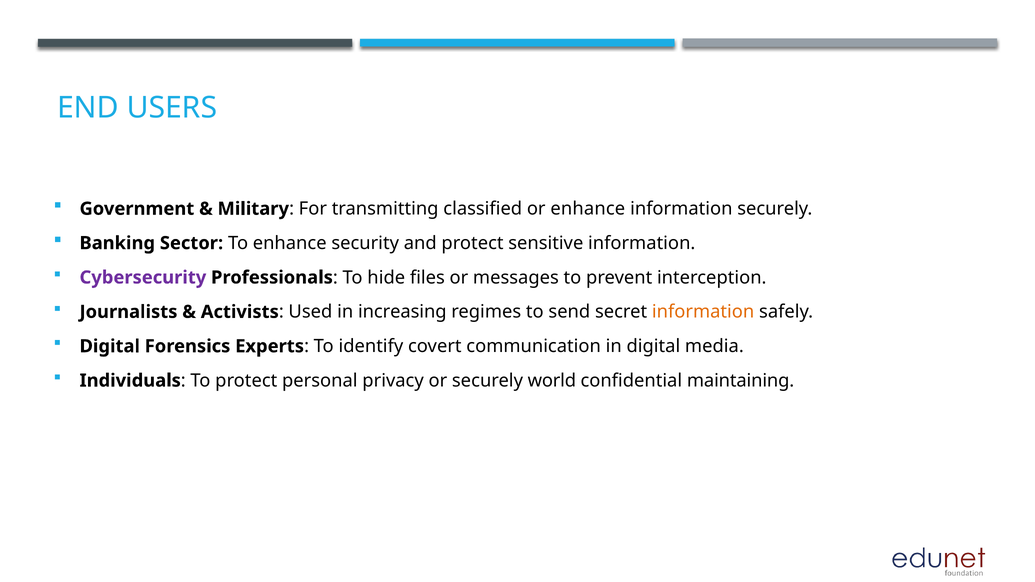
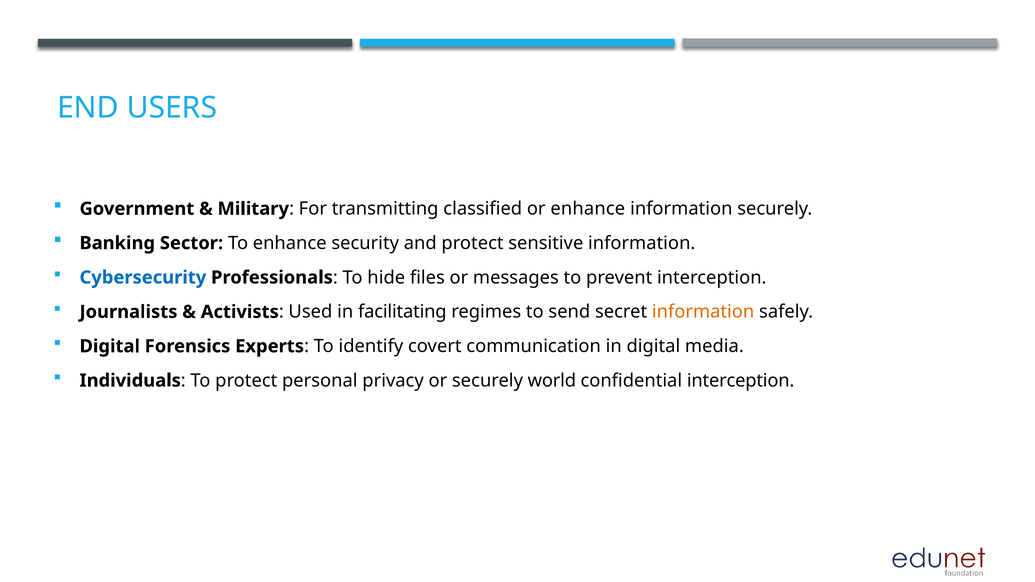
Cybersecurity colour: purple -> blue
increasing: increasing -> facilitating
confidential maintaining: maintaining -> interception
